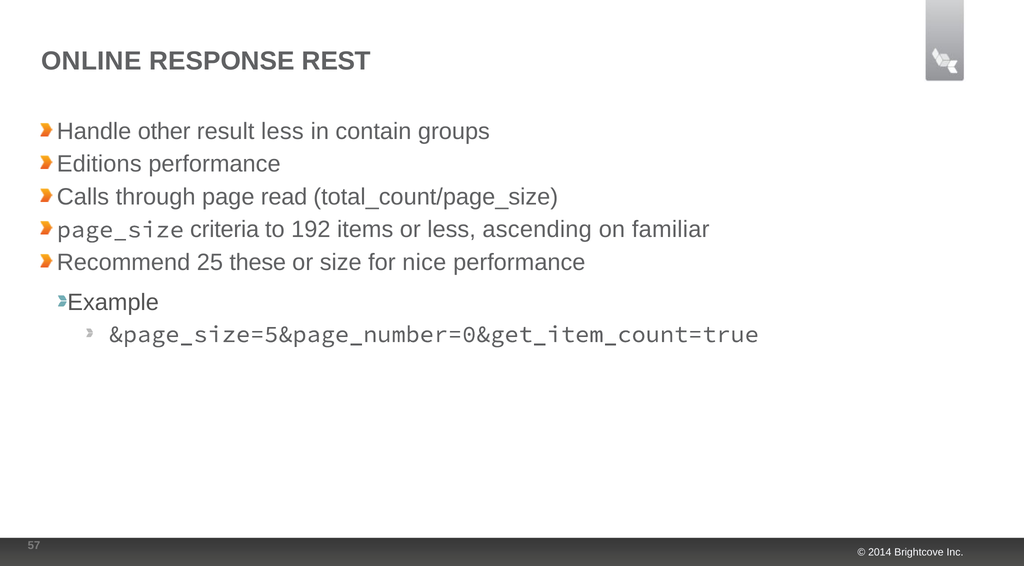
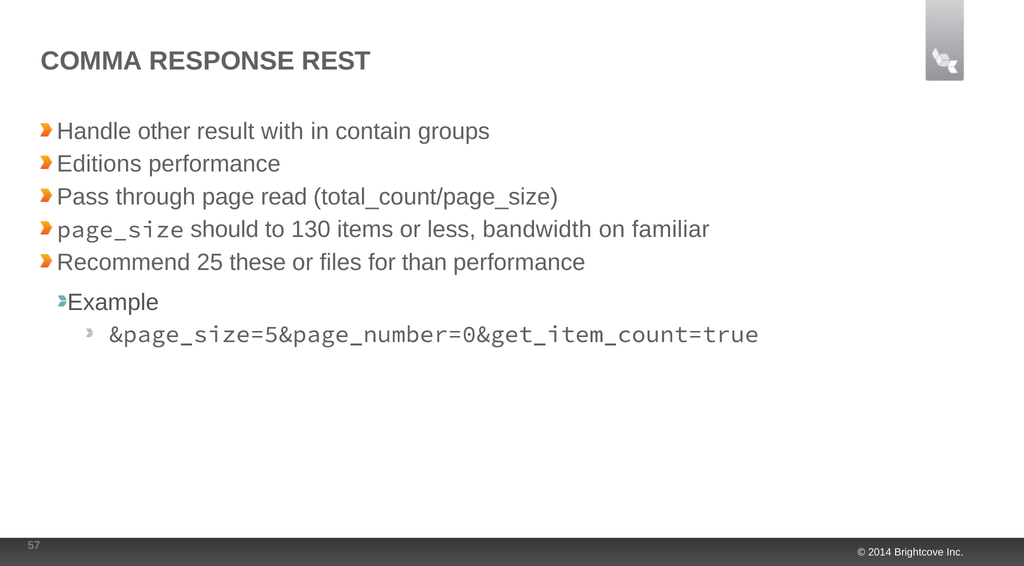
ONLINE: ONLINE -> COMMA
result less: less -> with
Calls: Calls -> Pass
criteria: criteria -> should
192: 192 -> 130
ascending: ascending -> bandwidth
size: size -> files
nice: nice -> than
